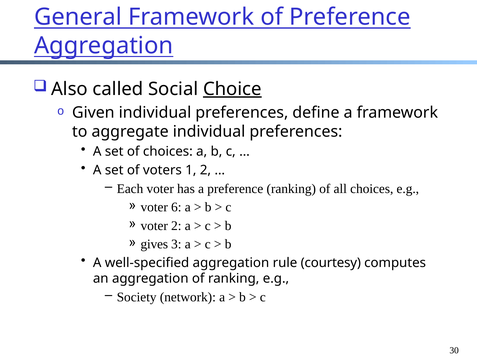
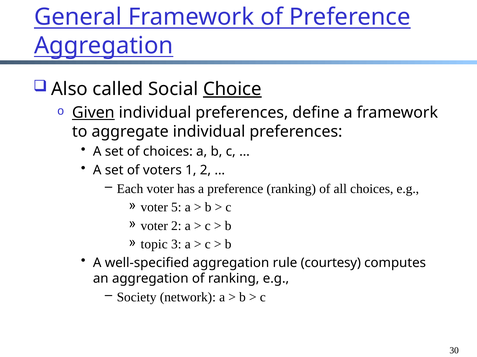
Given underline: none -> present
6: 6 -> 5
gives: gives -> topic
